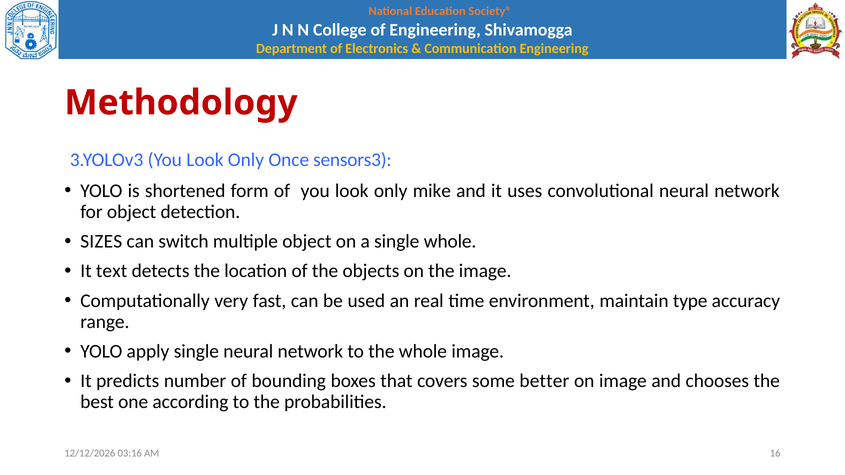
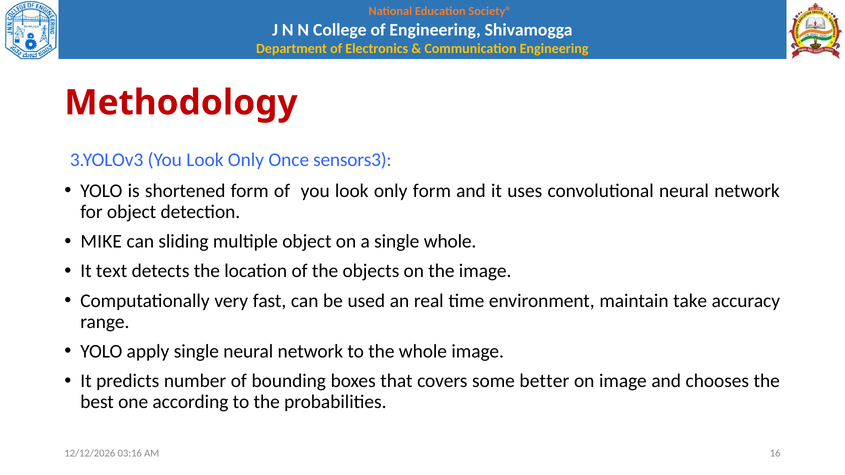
only mike: mike -> form
SIZES: SIZES -> MIKE
switch: switch -> sliding
type: type -> take
